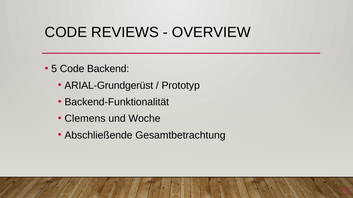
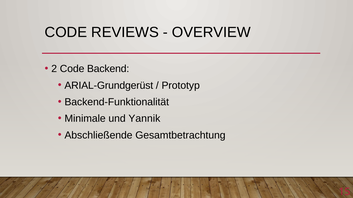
5: 5 -> 2
Clemens: Clemens -> Minimale
Woche: Woche -> Yannik
